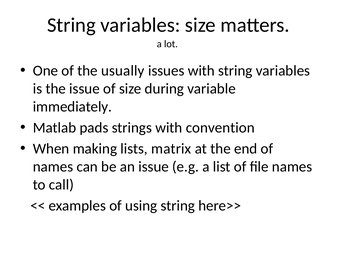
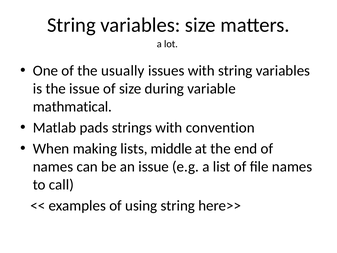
immediately: immediately -> mathmatical
matrix: matrix -> middle
